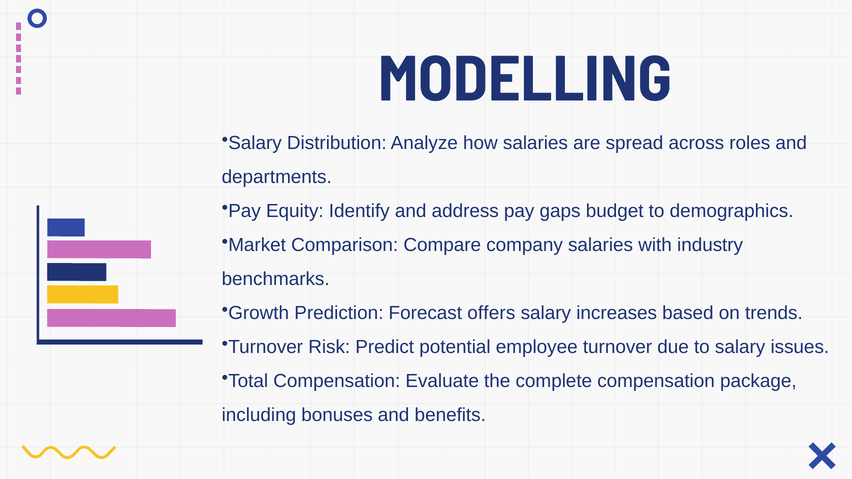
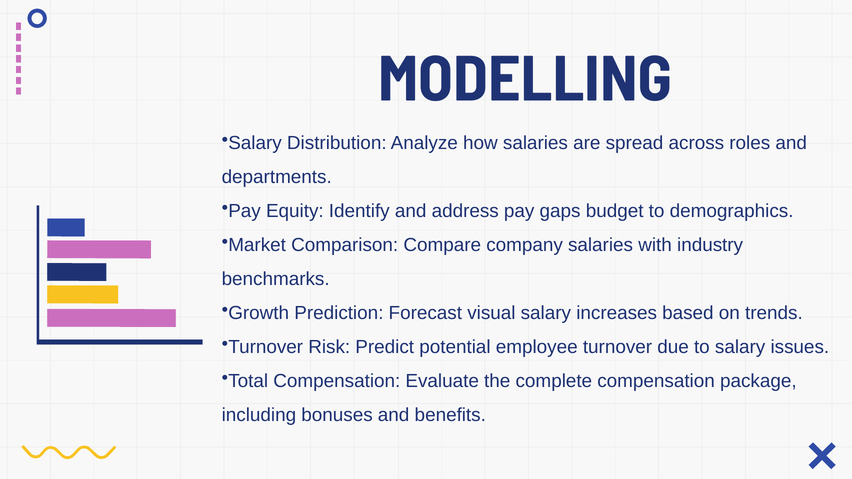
offers: offers -> visual
